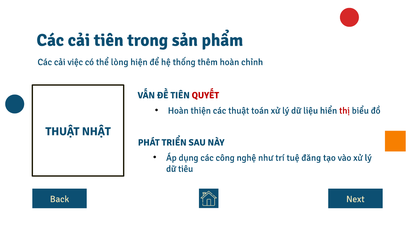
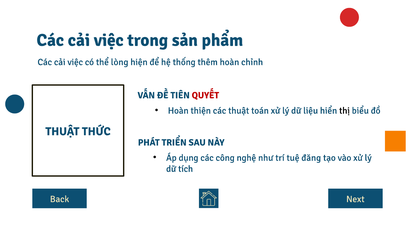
tiên at (109, 40): tiên -> việc
thị colour: red -> black
NHẬT: NHẬT -> THỨC
tiêu: tiêu -> tích
